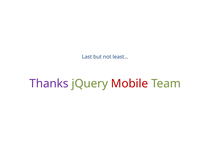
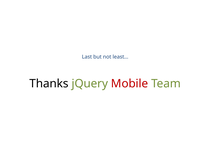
Thanks colour: purple -> black
